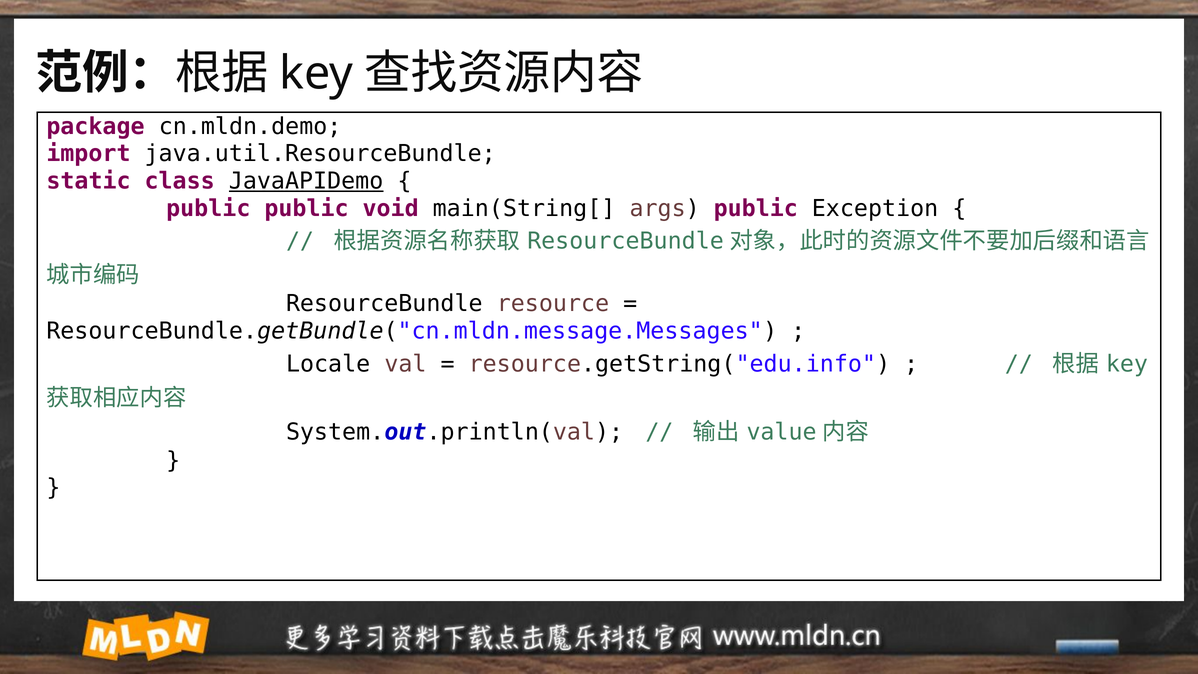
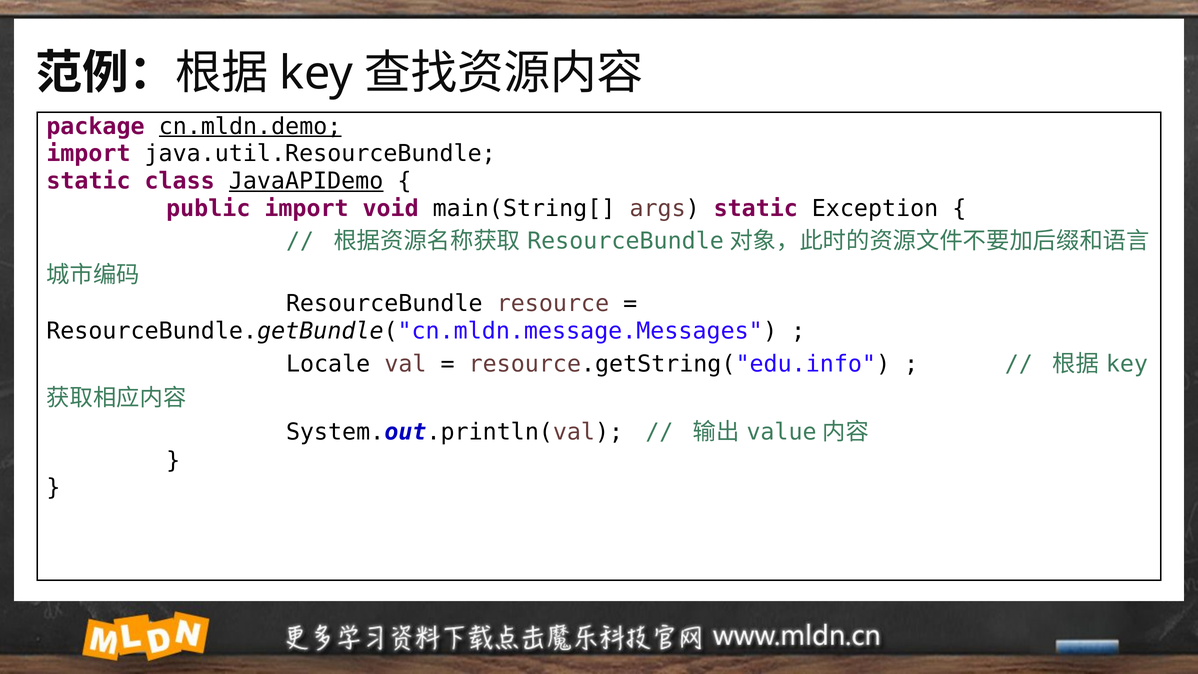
cn.mldn.demo underline: none -> present
public public: public -> import
args public: public -> static
